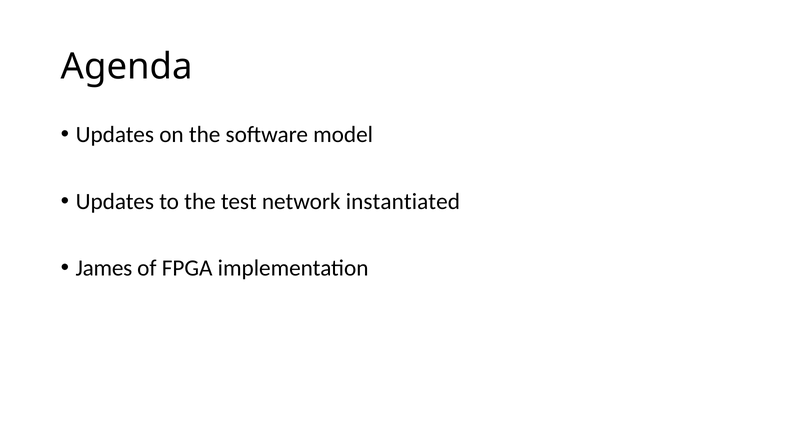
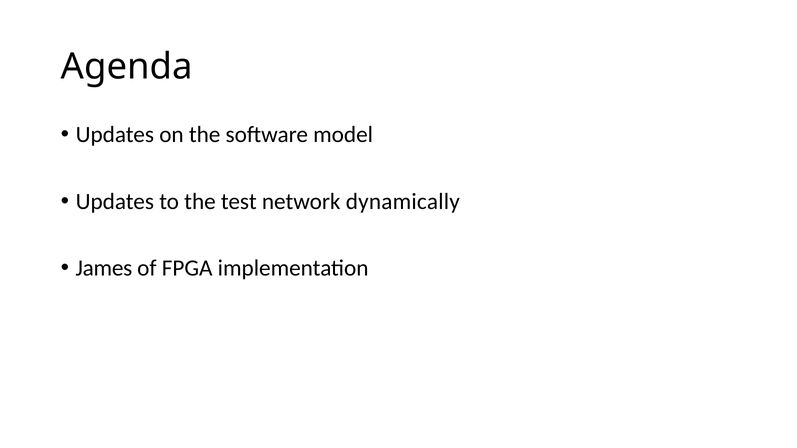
instantiated: instantiated -> dynamically
